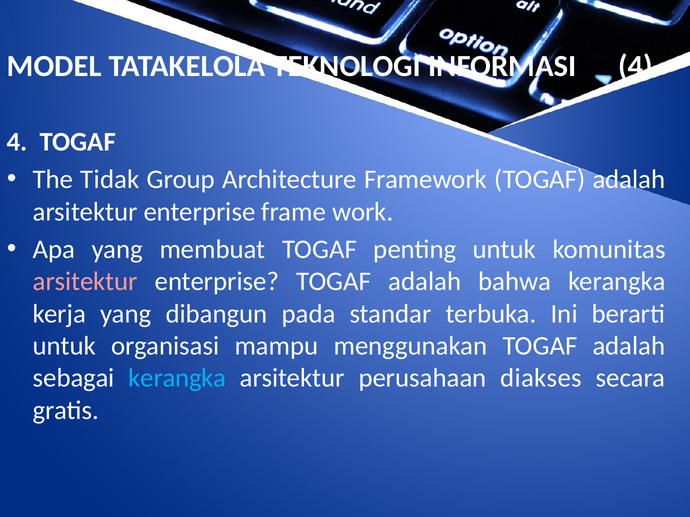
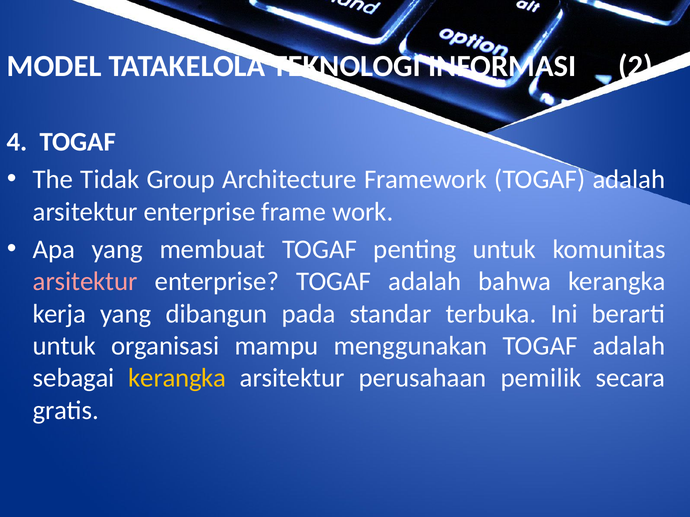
INFORMASI 4: 4 -> 2
kerangka at (177, 378) colour: light blue -> yellow
diakses: diakses -> pemilik
